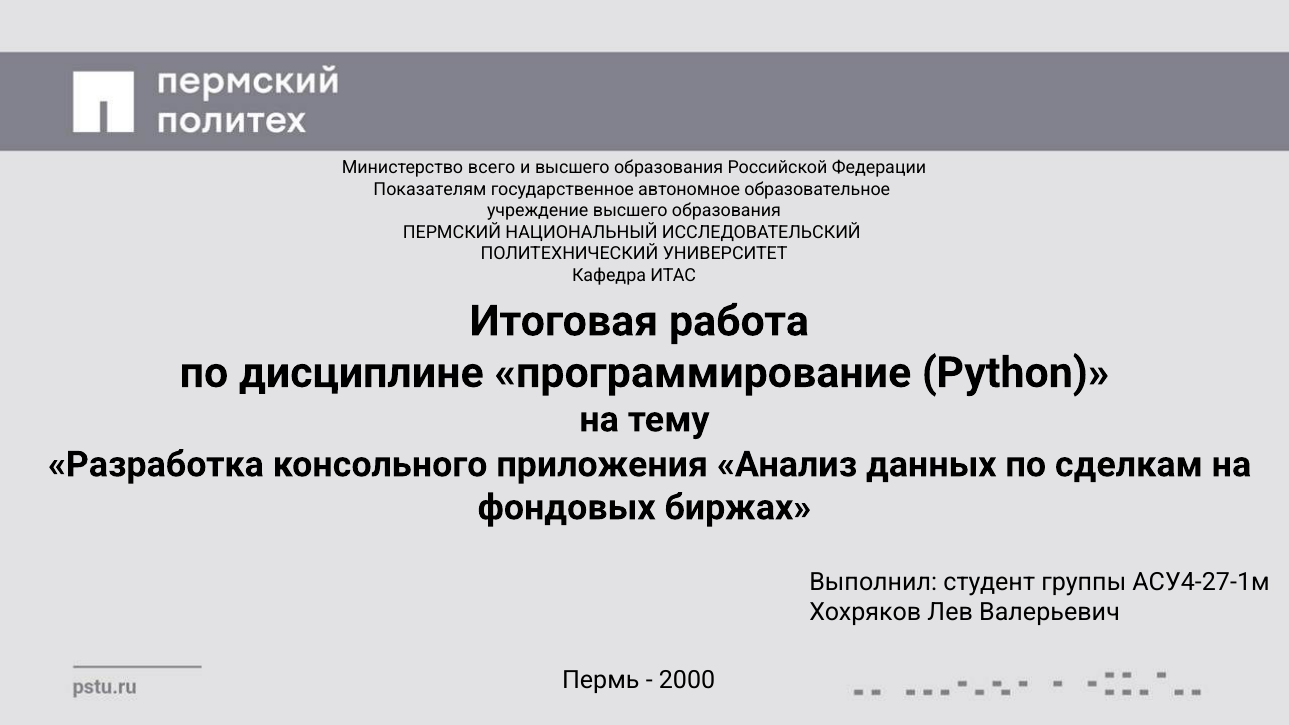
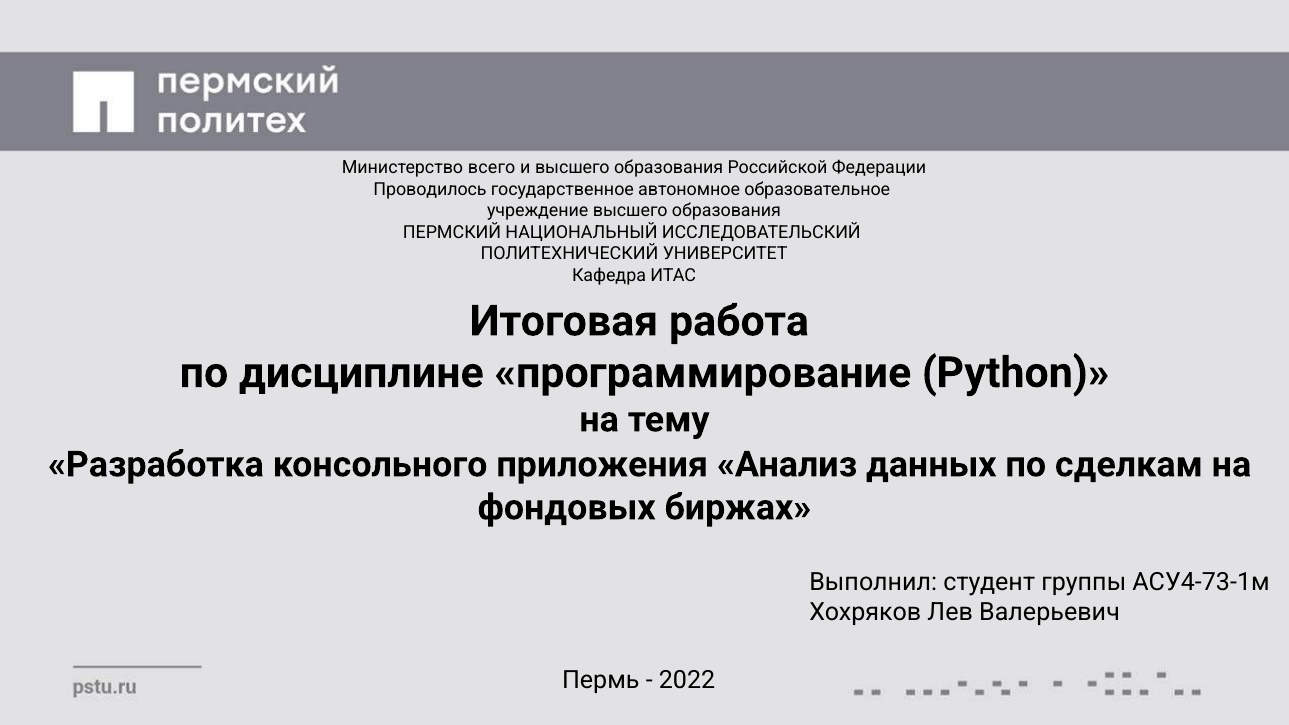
Показателям: Показателям -> Проводилось
АСУ4-27-1м: АСУ4-27-1м -> АСУ4-73-1м
2000: 2000 -> 2022
